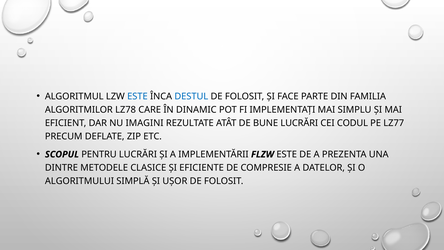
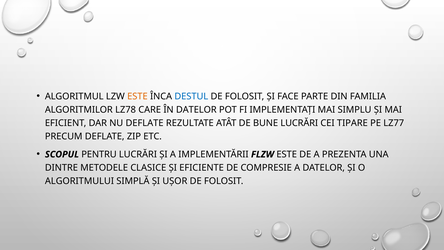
ESTE at (137, 96) colour: blue -> orange
ÎN DINAMIC: DINAMIC -> DATELOR
NU IMAGINI: IMAGINI -> DEFLATE
CODUL: CODUL -> TIPARE
